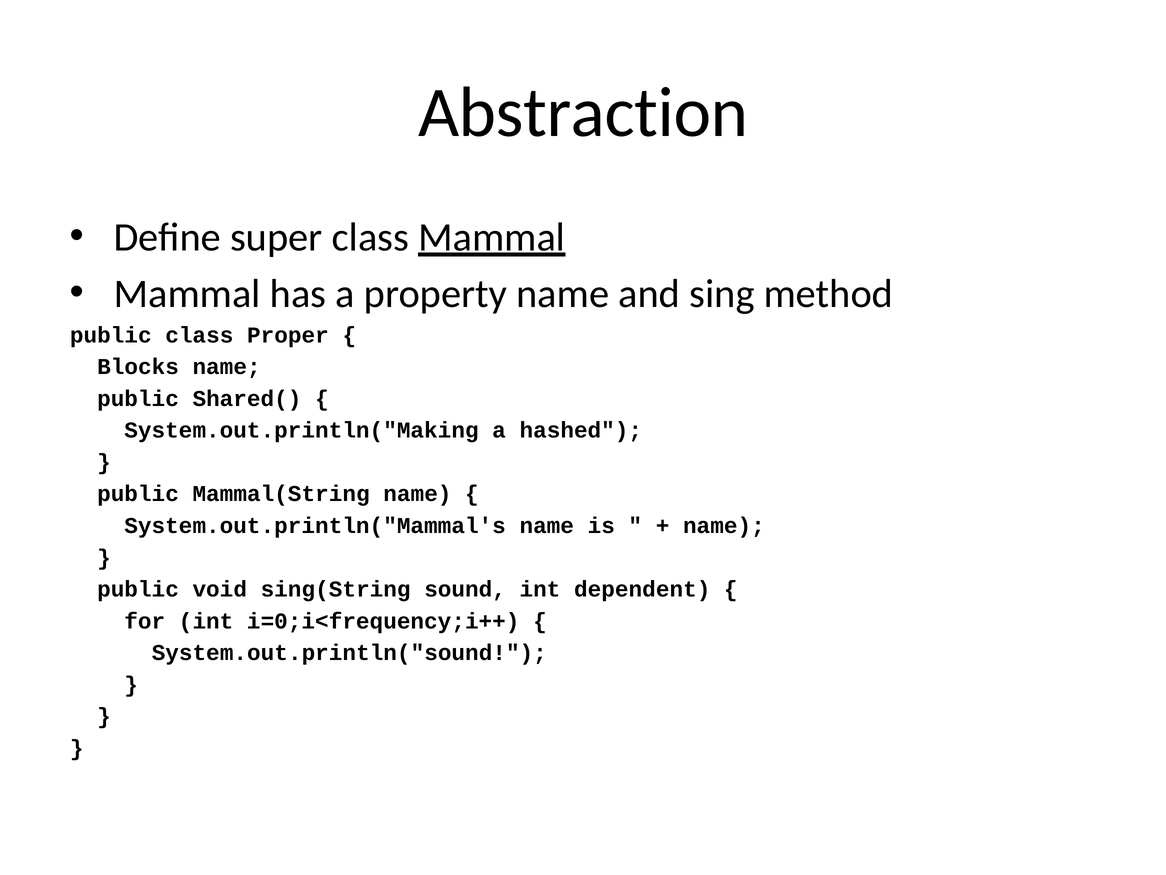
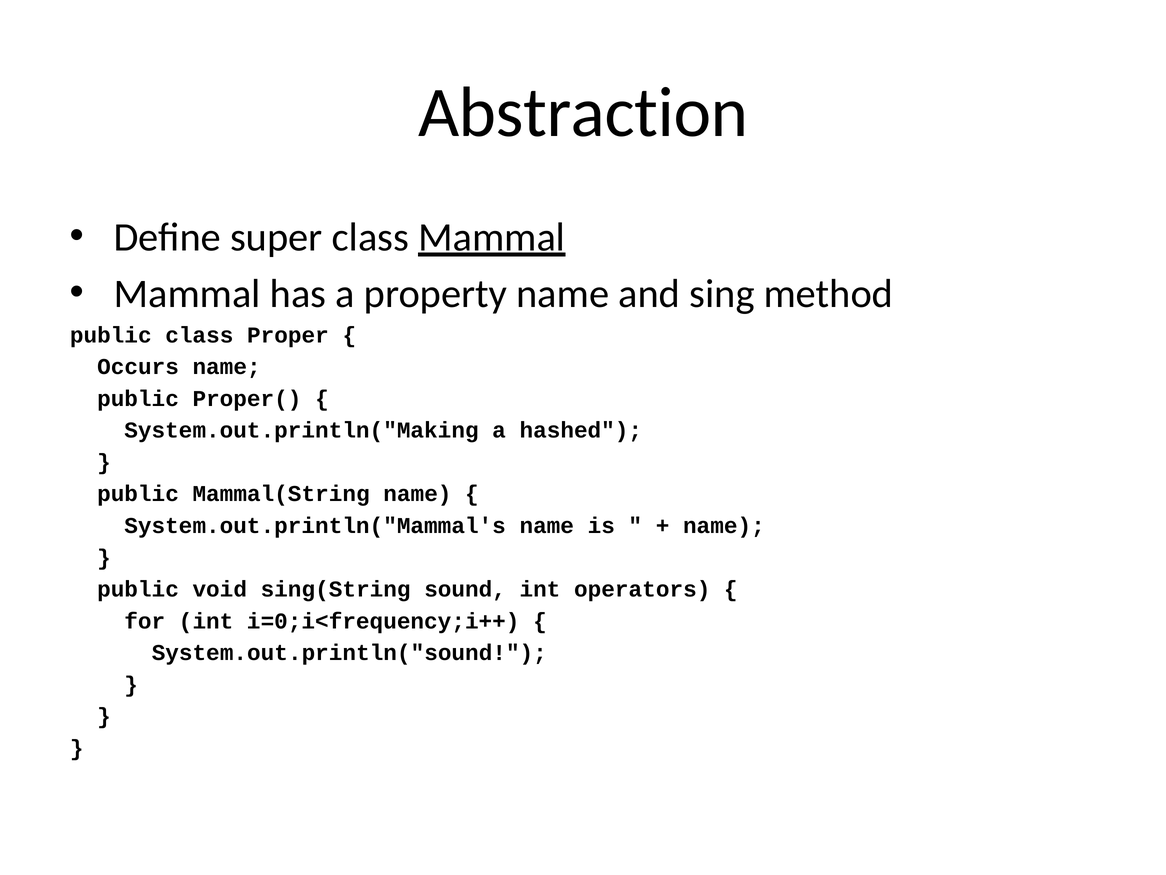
Blocks: Blocks -> Occurs
Shared(: Shared( -> Proper(
dependent: dependent -> operators
